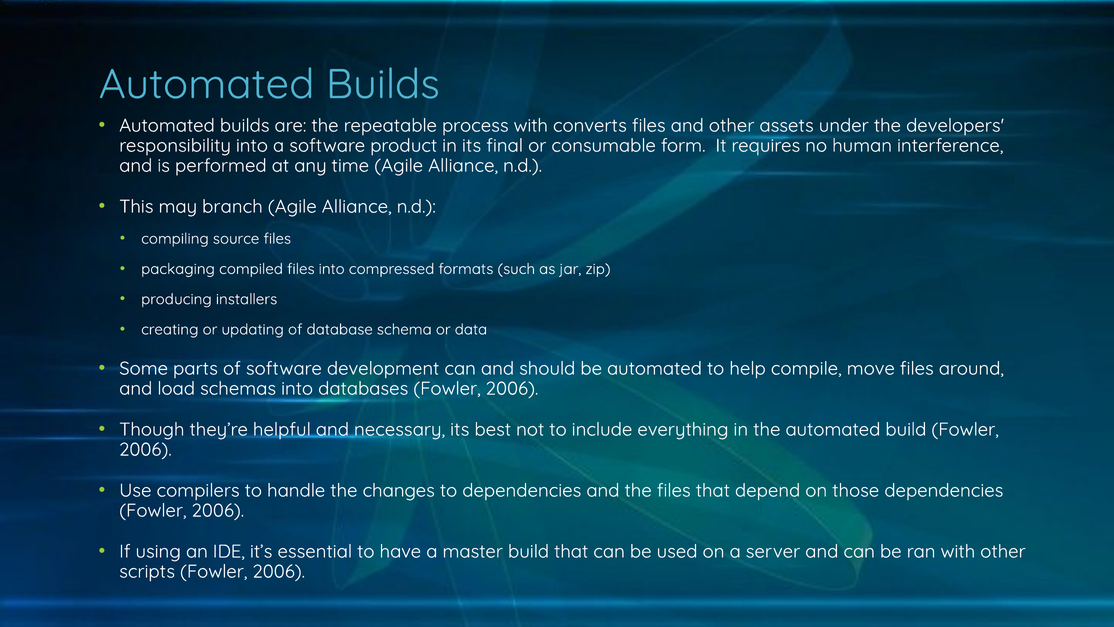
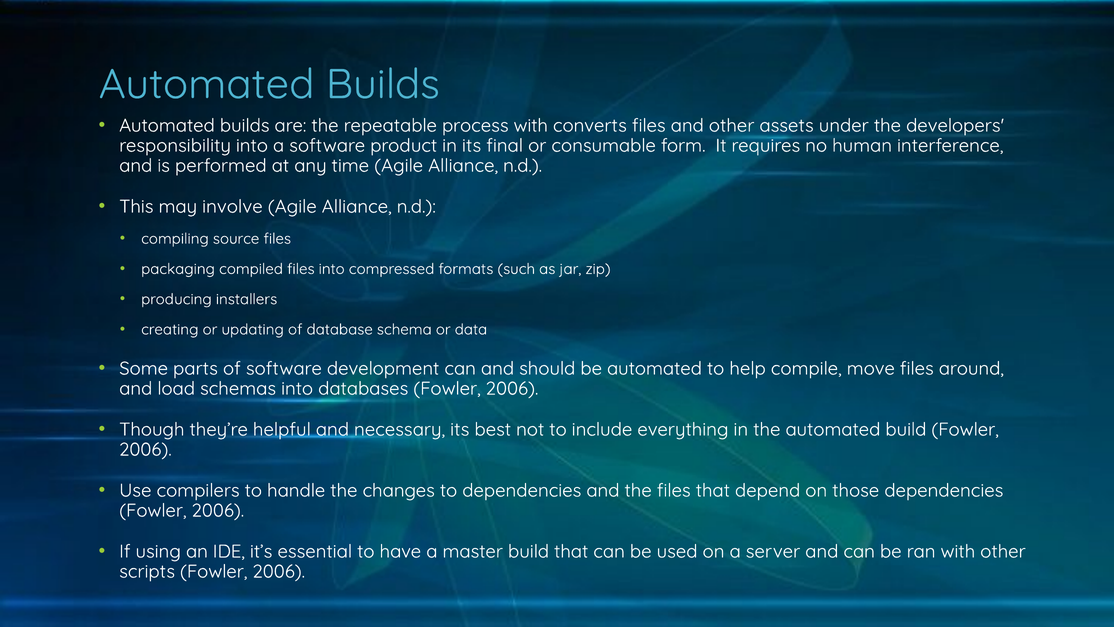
branch: branch -> involve
